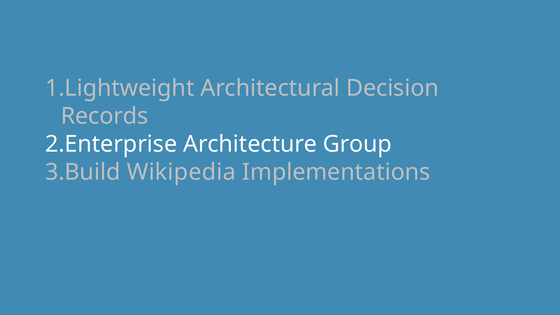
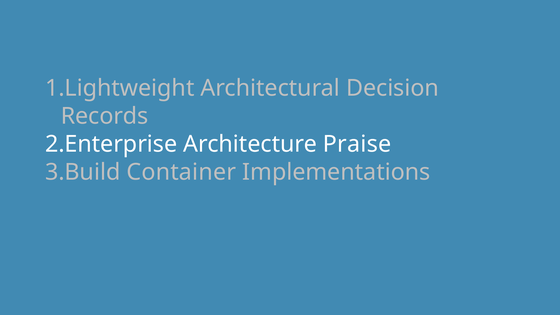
Group: Group -> Praise
Wikipedia: Wikipedia -> Container
